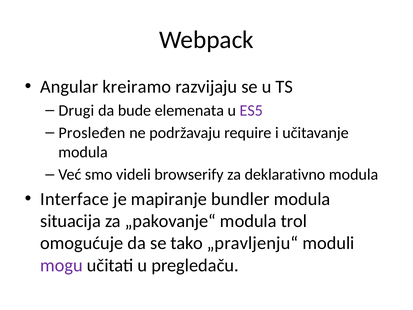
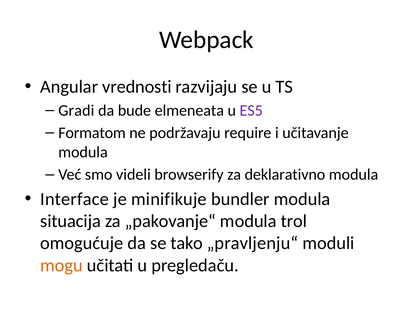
kreiramo: kreiramo -> vrednosti
Drugi: Drugi -> Gradi
elemenata: elemenata -> elmeneata
Prosleđen: Prosleđen -> Formatom
mapiranje: mapiranje -> minifikuje
mogu colour: purple -> orange
